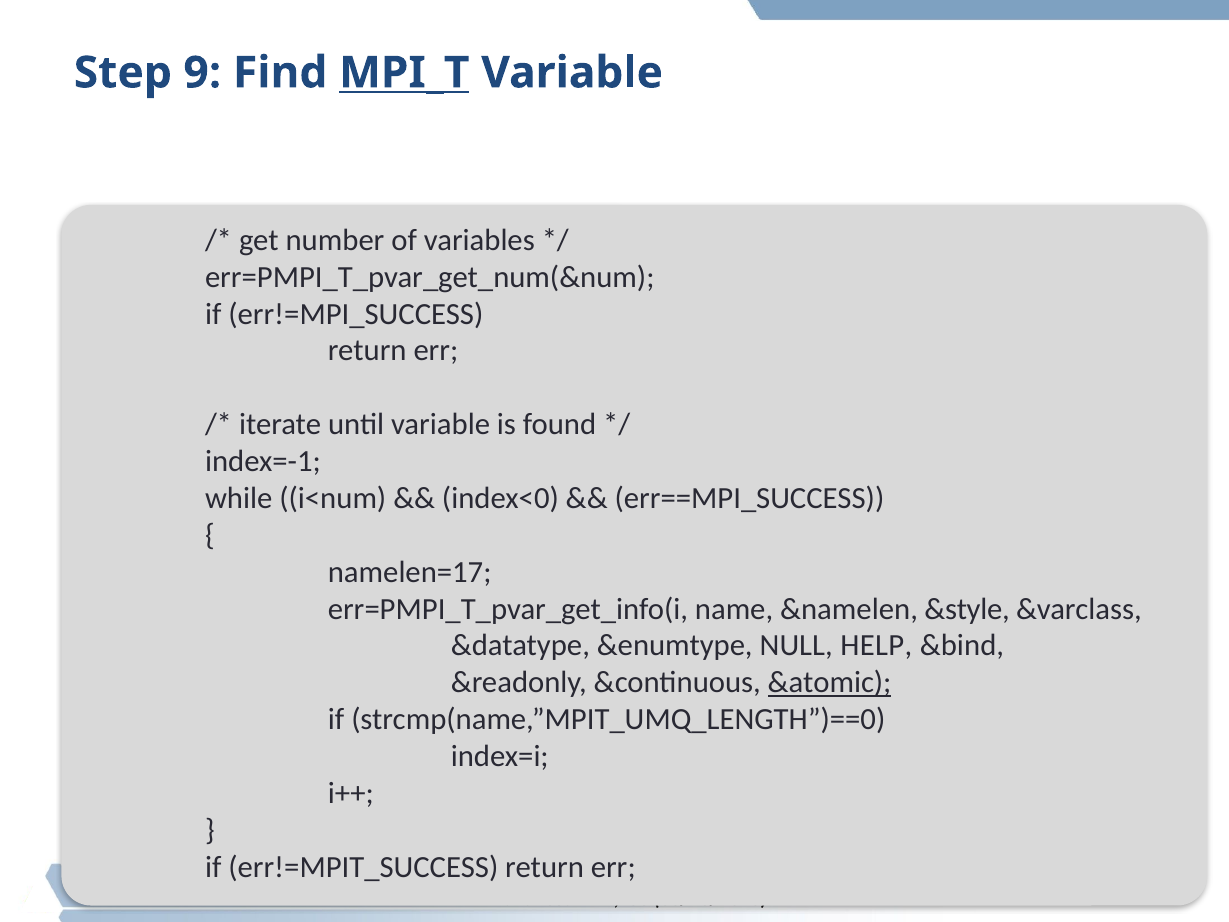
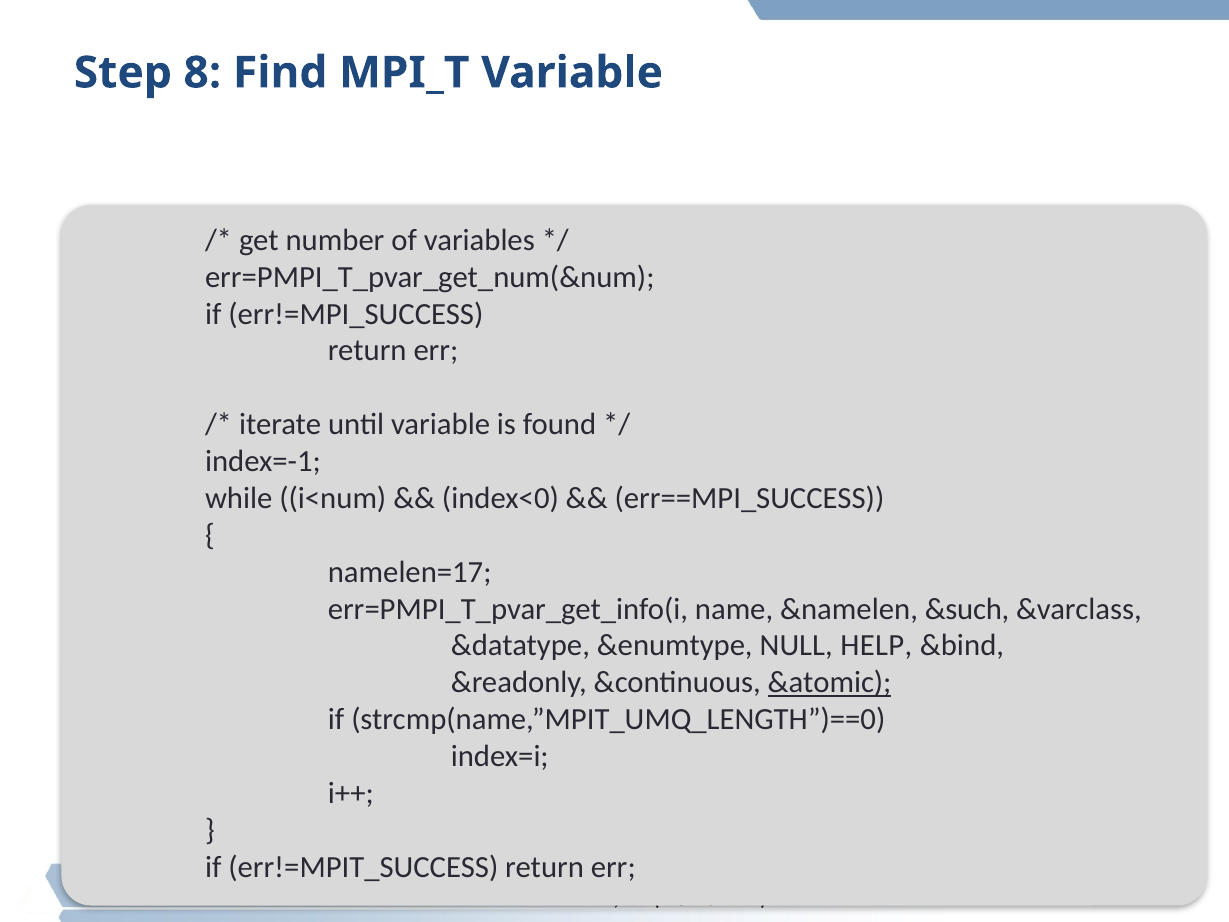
9: 9 -> 8
MPI_T underline: present -> none
&style: &style -> &such
